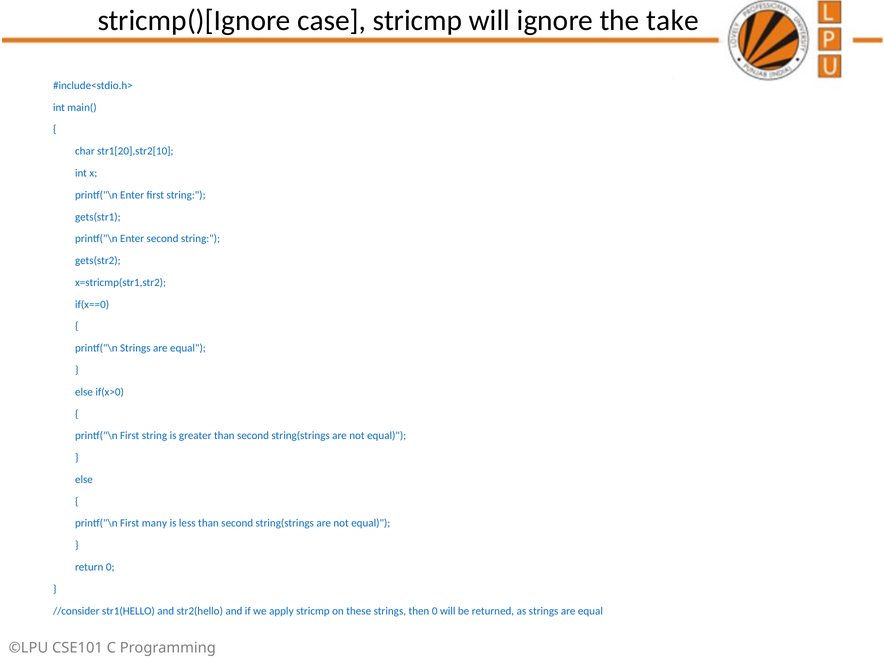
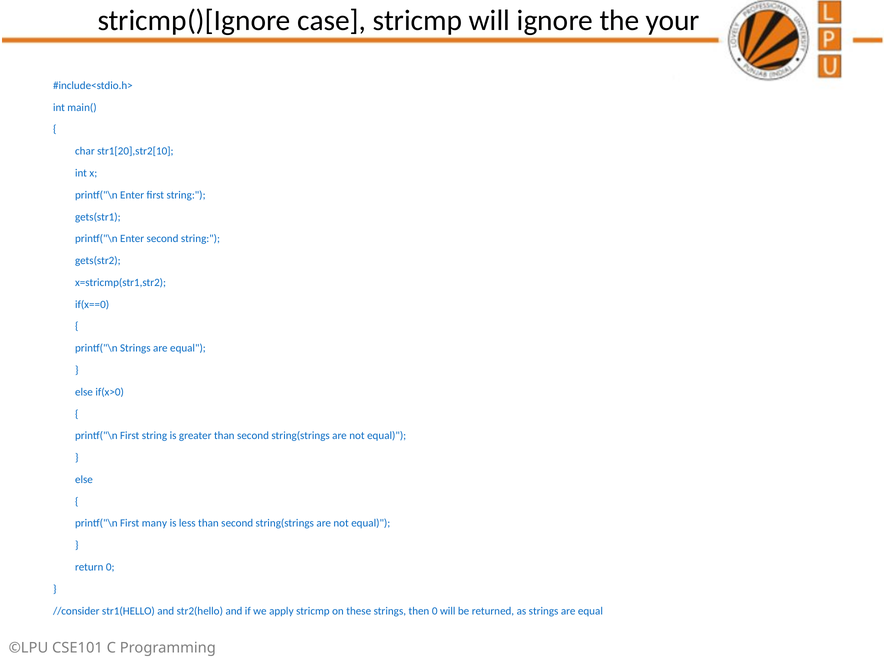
take: take -> your
